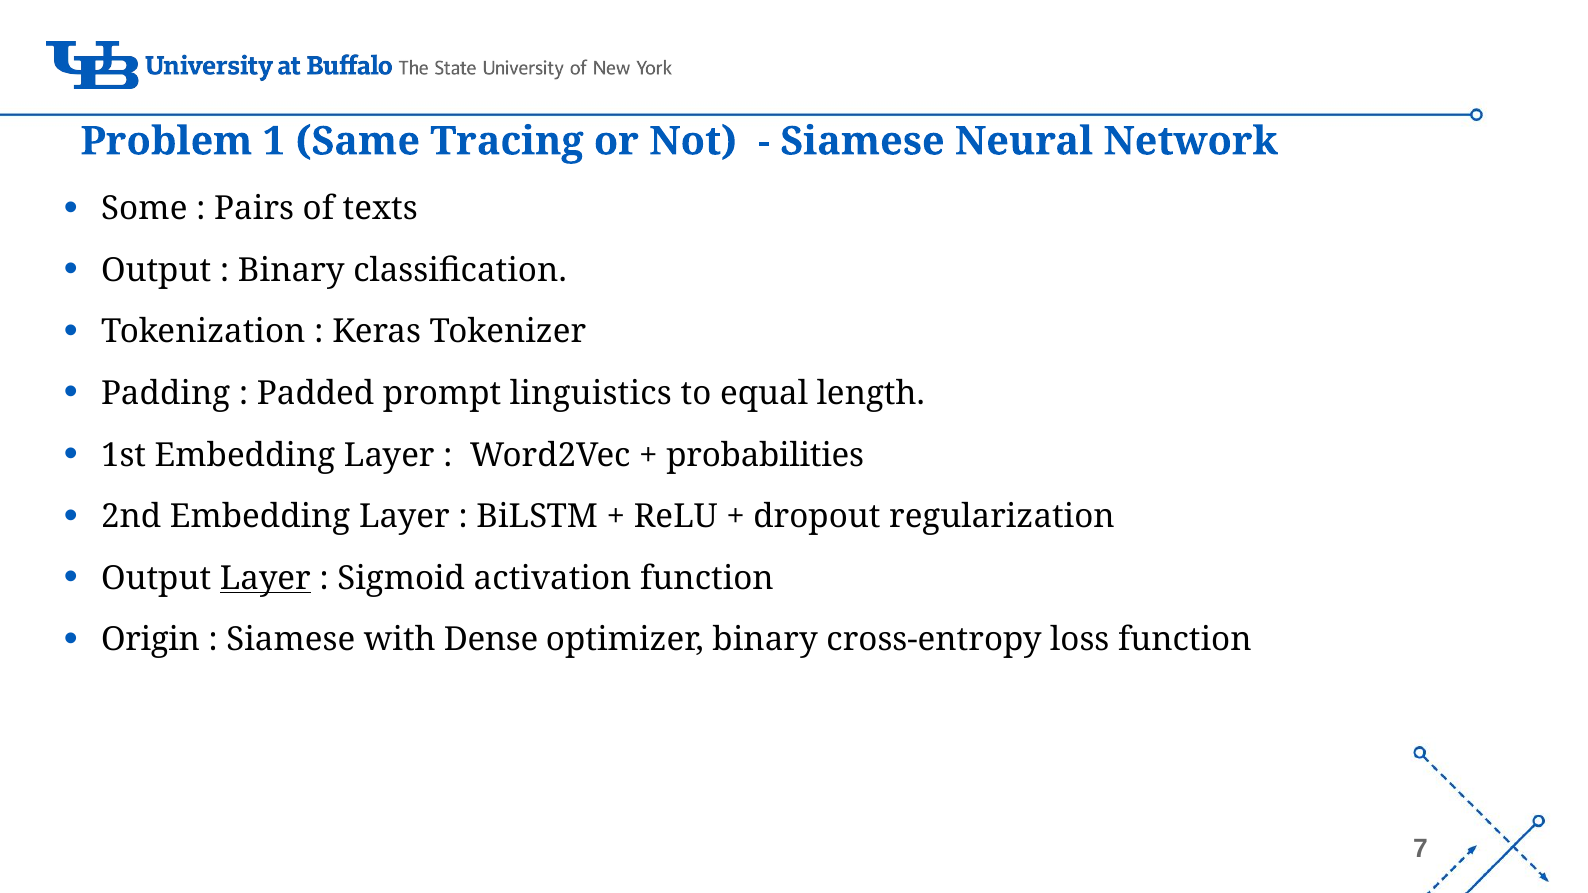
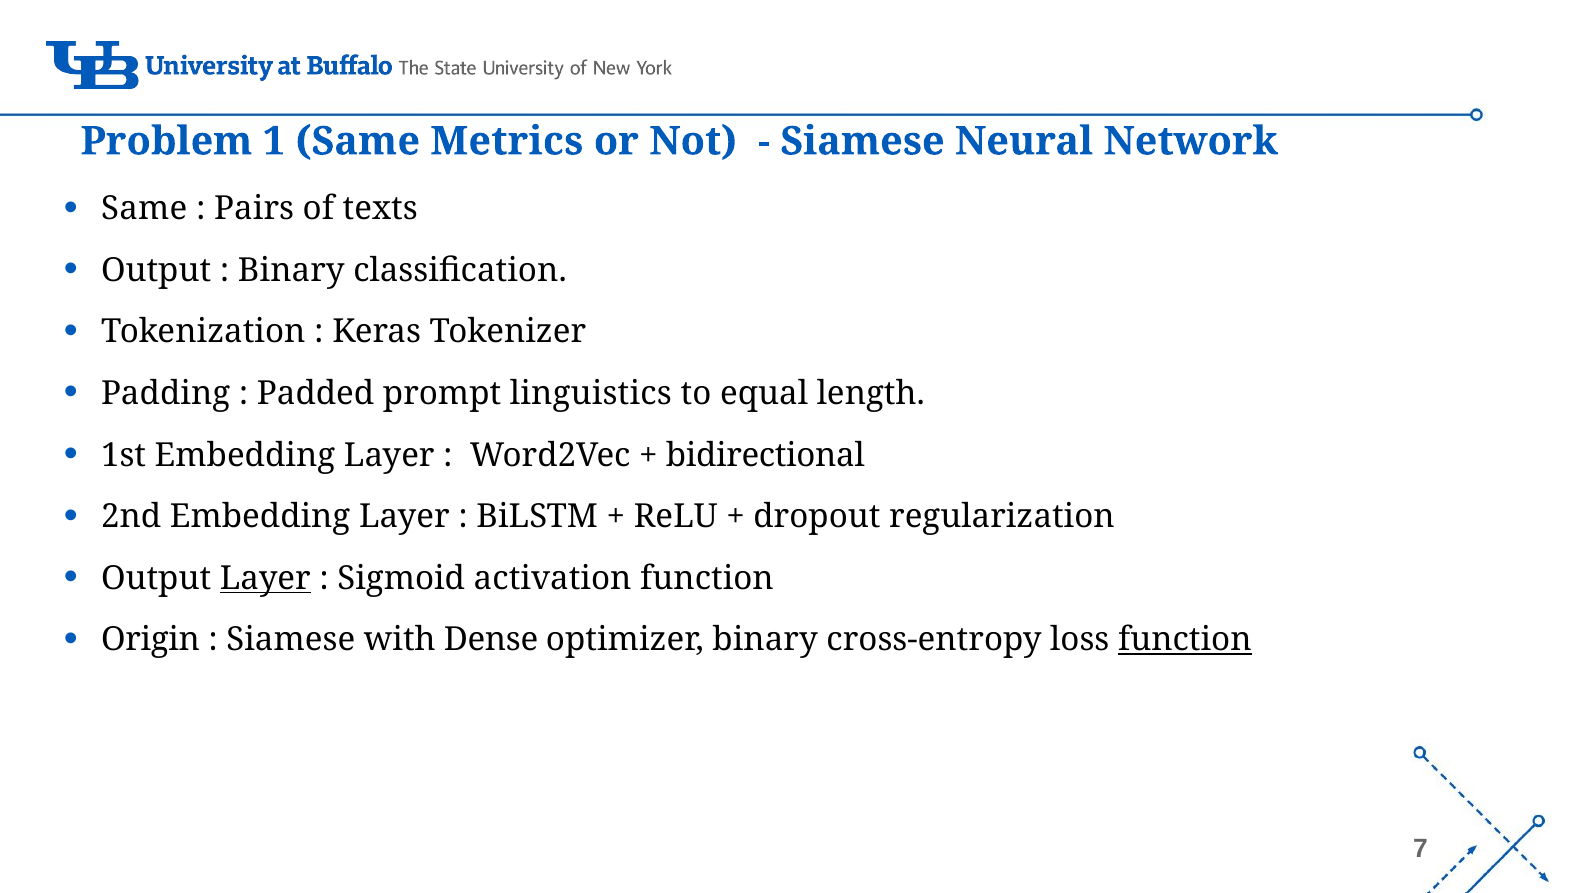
Tracing: Tracing -> Metrics
Some at (144, 209): Some -> Same
probabilities: probabilities -> bidirectional
function at (1185, 640) underline: none -> present
